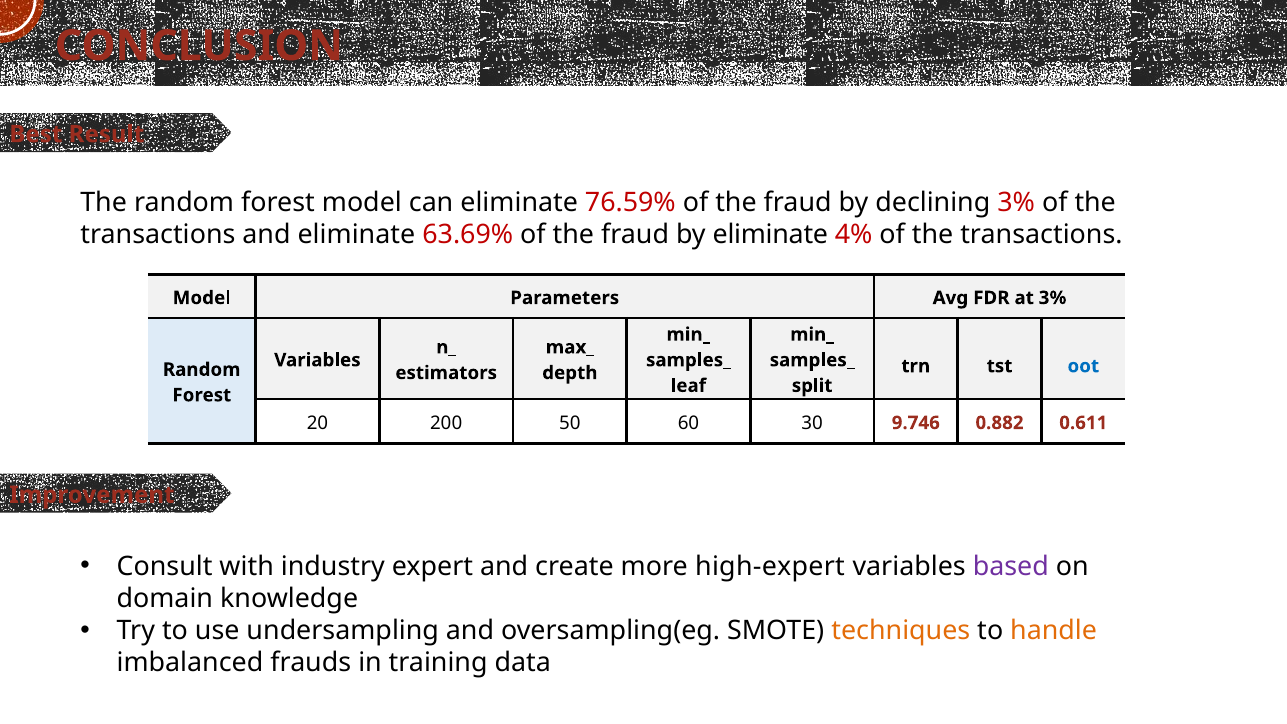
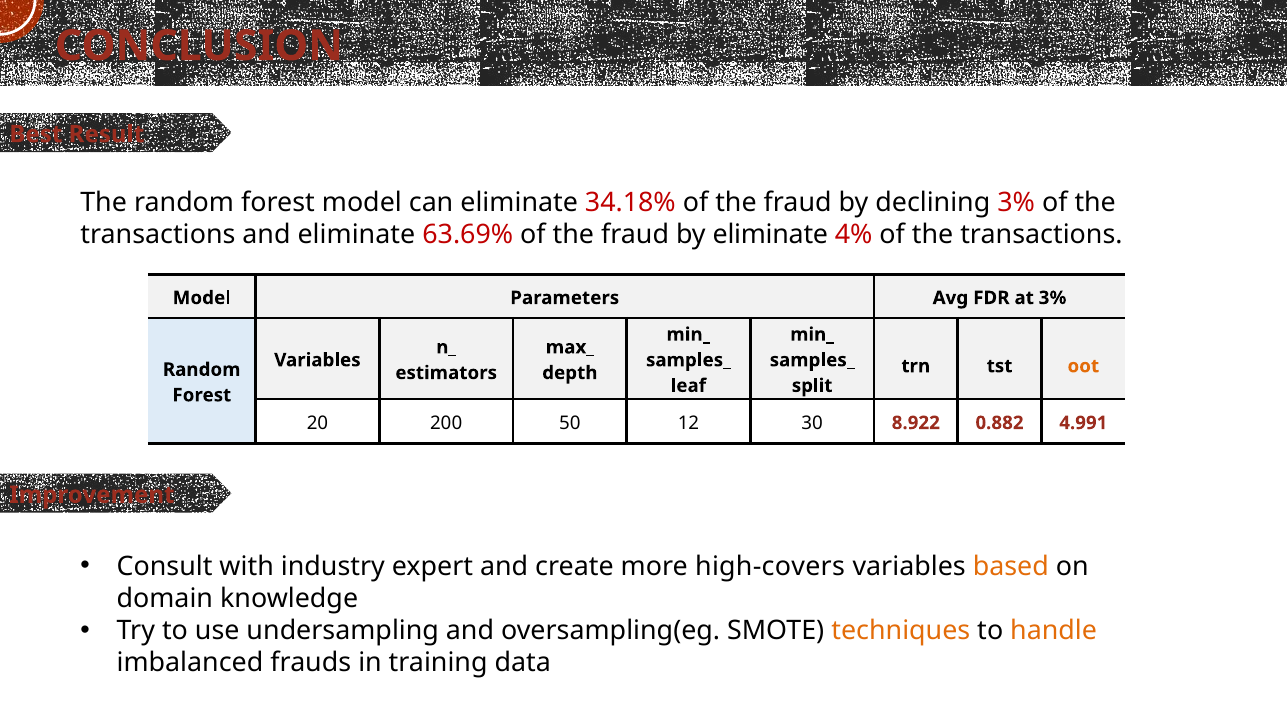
76.59%: 76.59% -> 34.18%
oot colour: blue -> orange
60: 60 -> 12
9.746: 9.746 -> 8.922
0.611: 0.611 -> 4.991
high-expert: high-expert -> high-covers
based colour: purple -> orange
